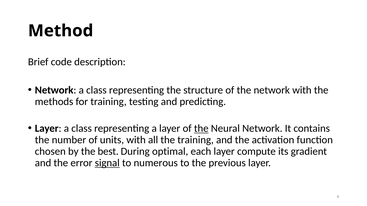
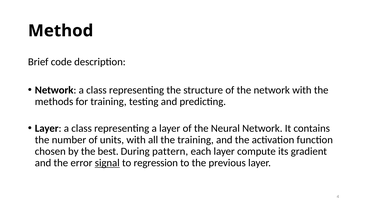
the at (201, 129) underline: present -> none
optimal: optimal -> pattern
numerous: numerous -> regression
